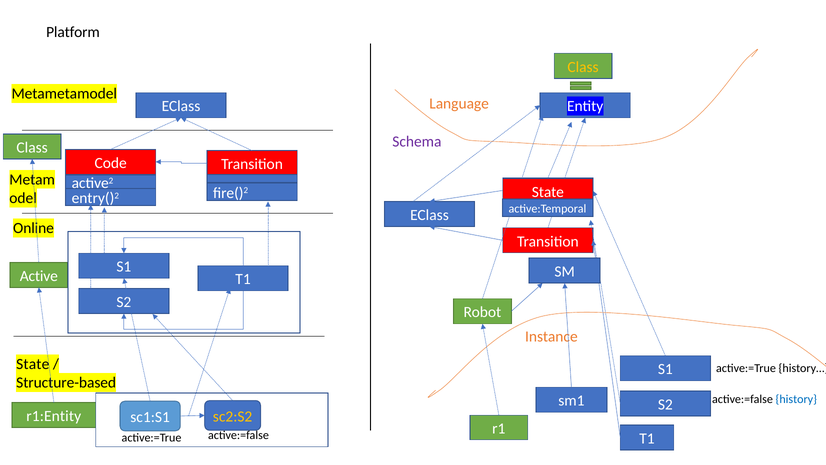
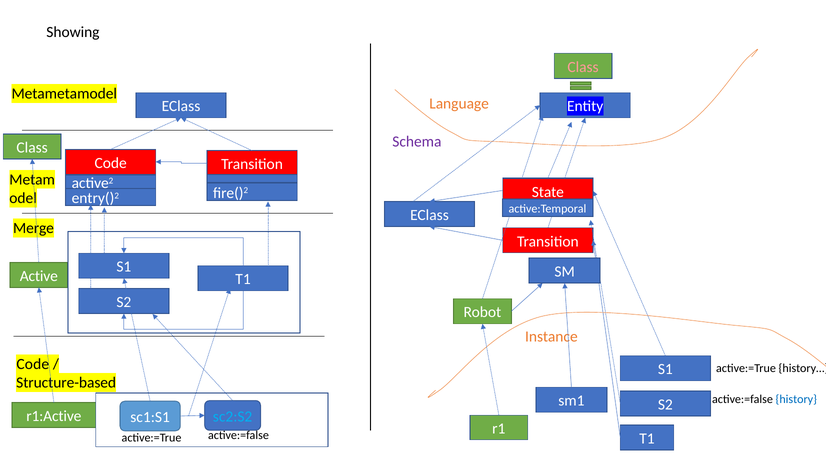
Platform: Platform -> Showing
Class at (583, 67) colour: yellow -> pink
Online: Online -> Merge
State at (33, 364): State -> Code
r1:Entity: r1:Entity -> r1:Active
sc2:S2 colour: yellow -> light blue
